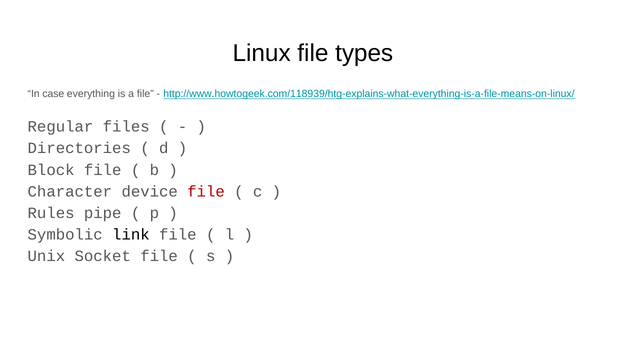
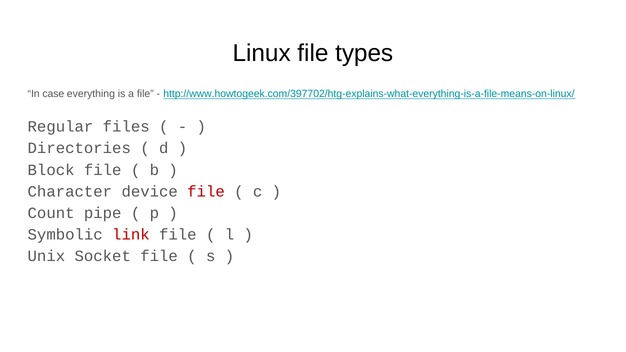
http://www.howtogeek.com/118939/htg-explains-what-everything-is-a-file-means-on-linux/: http://www.howtogeek.com/118939/htg-explains-what-everything-is-a-file-means-on-linux/ -> http://www.howtogeek.com/397702/htg-explains-what-everything-is-a-file-means-on-linux/
Rules: Rules -> Count
link colour: black -> red
